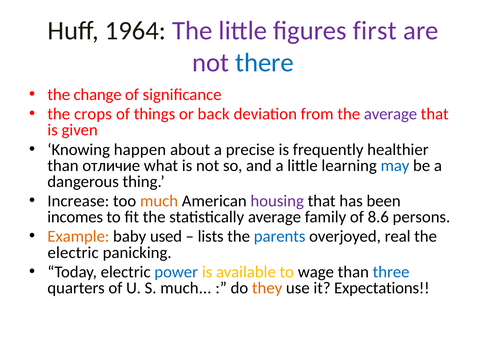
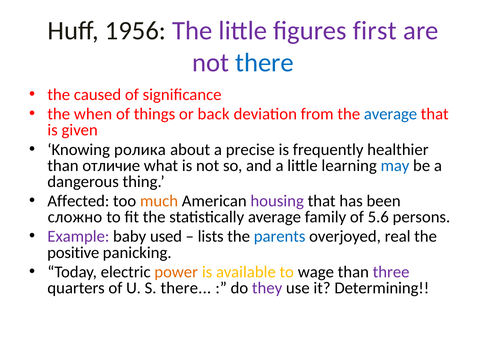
1964: 1964 -> 1956
change: change -> caused
crops: crops -> when
average at (390, 114) colour: purple -> blue
happen: happen -> ролика
Increase: Increase -> Affected
incomes: incomes -> сложно
8.6: 8.6 -> 5.6
Example colour: orange -> purple
electric at (73, 253): electric -> positive
power colour: blue -> orange
three colour: blue -> purple
S much: much -> there
they colour: orange -> purple
Expectations: Expectations -> Determining
